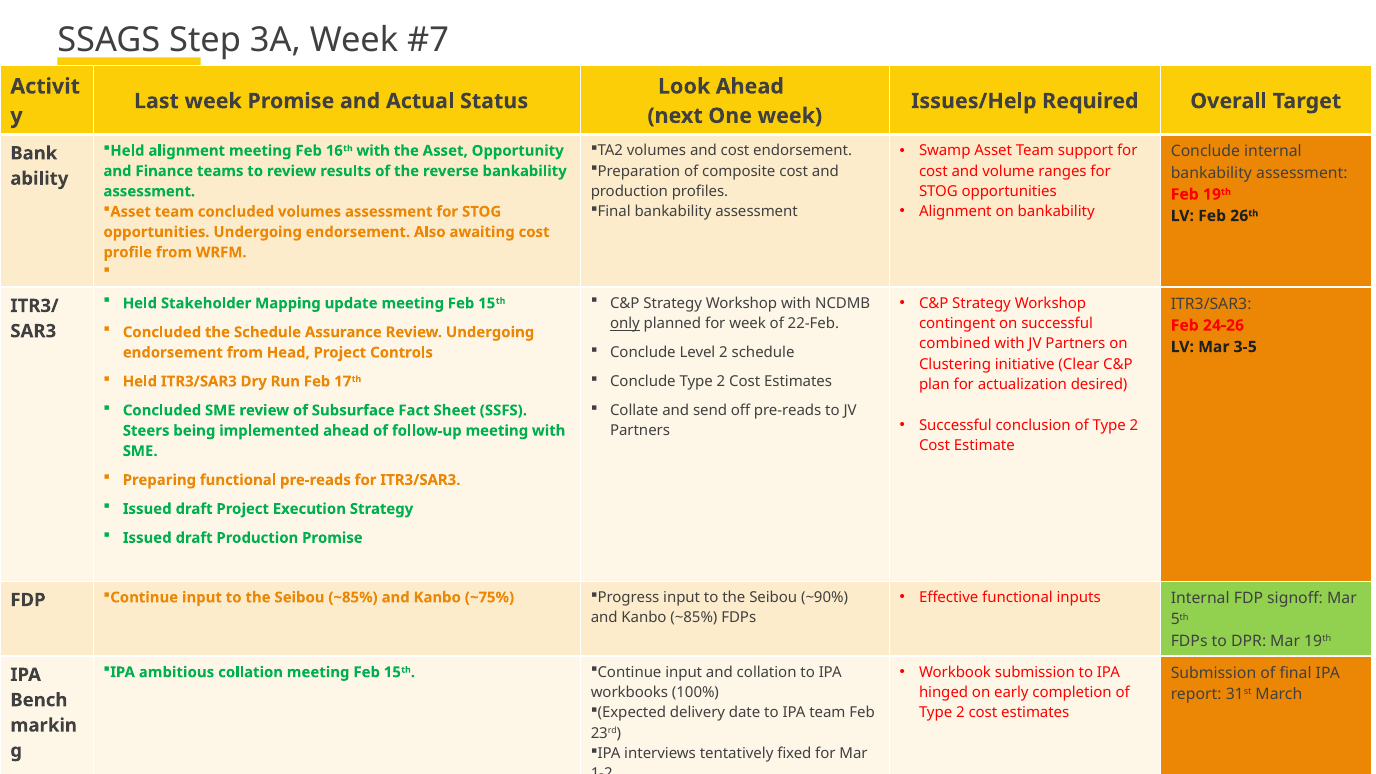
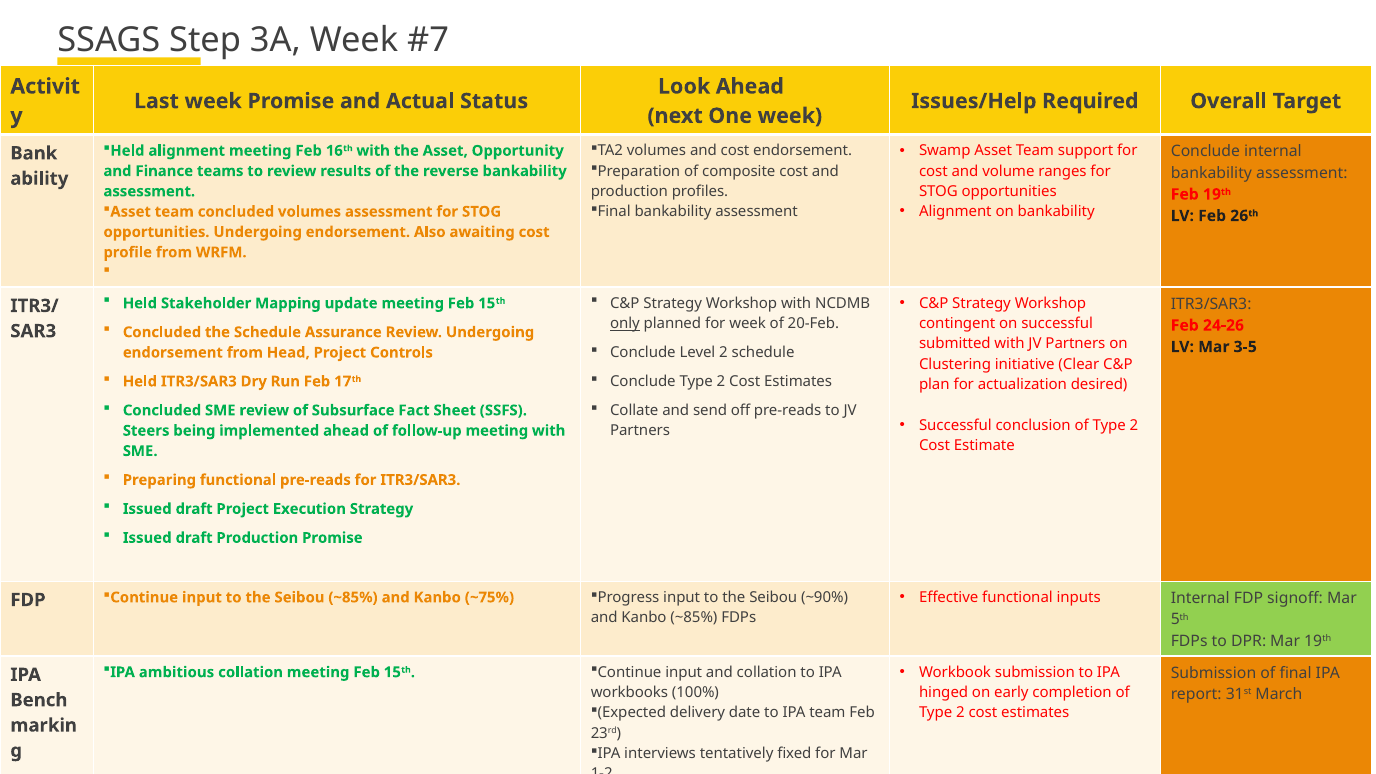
22-Feb: 22-Feb -> 20-Feb
combined: combined -> submitted
